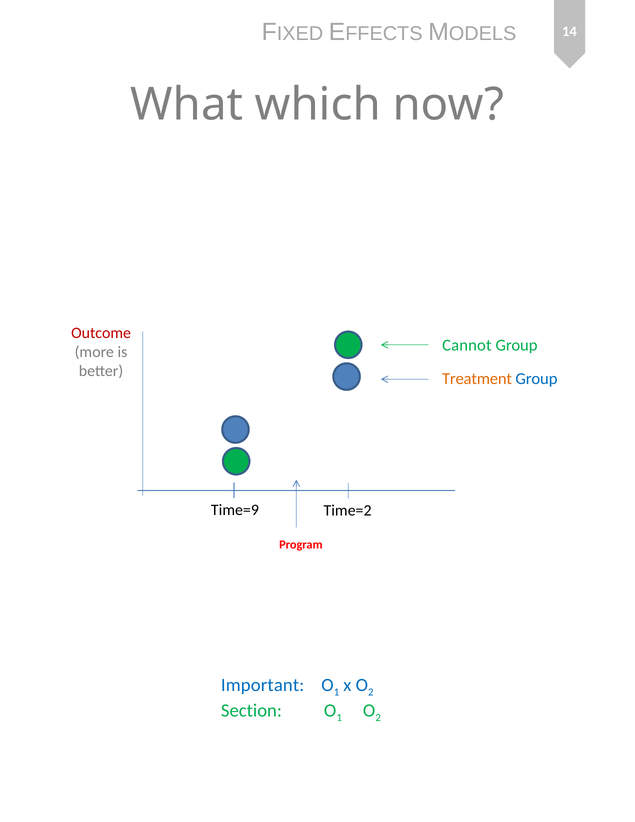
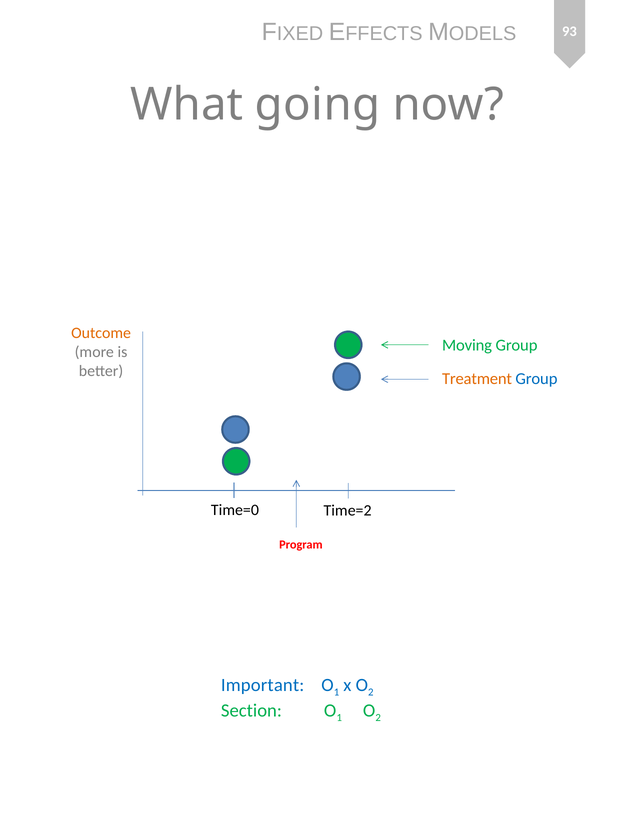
14: 14 -> 93
which: which -> going
Outcome colour: red -> orange
Cannot: Cannot -> Moving
Time=9: Time=9 -> Time=0
